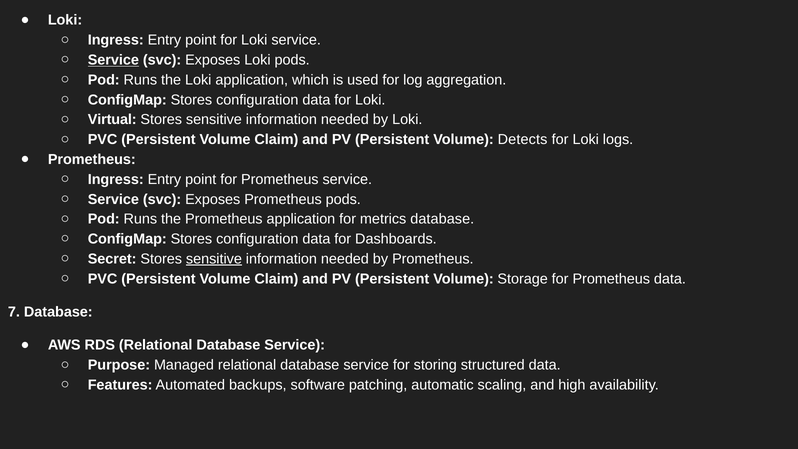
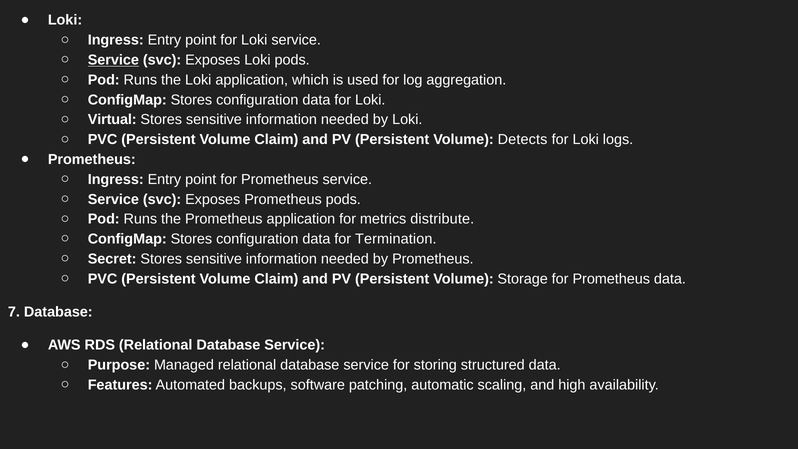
metrics database: database -> distribute
Dashboards: Dashboards -> Termination
sensitive at (214, 259) underline: present -> none
